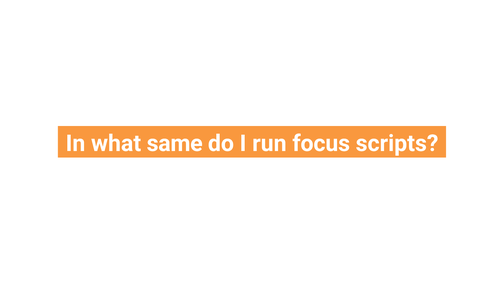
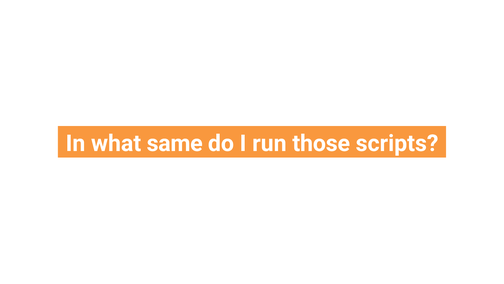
focus: focus -> those
